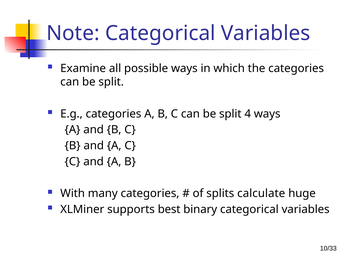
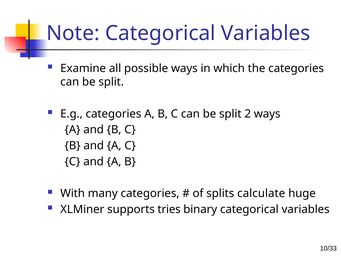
4: 4 -> 2
best: best -> tries
